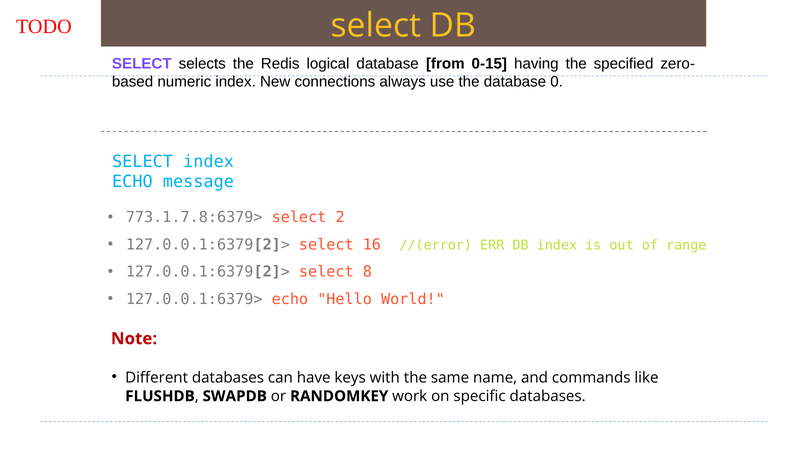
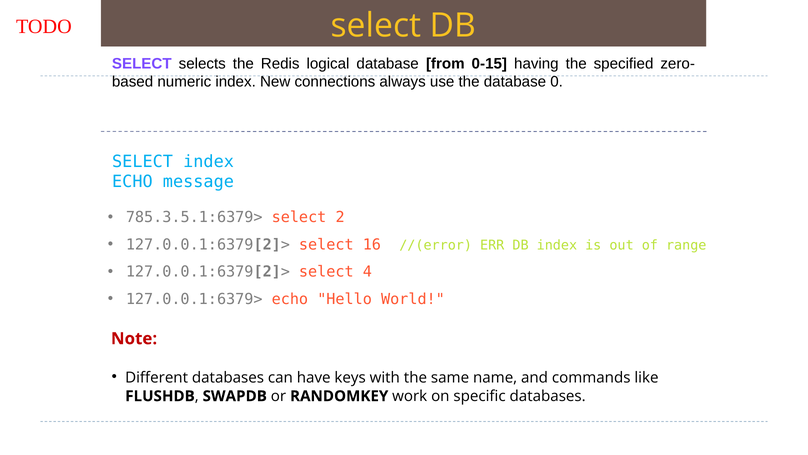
773.1.7.8:6379>: 773.1.7.8:6379> -> 785.3.5.1:6379>
8: 8 -> 4
